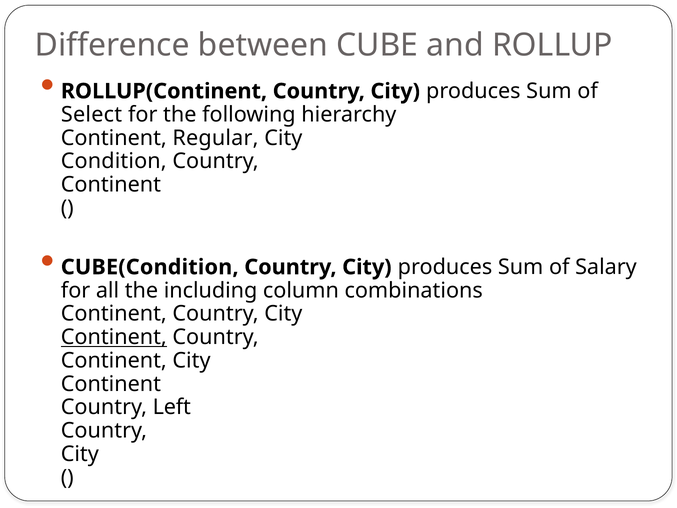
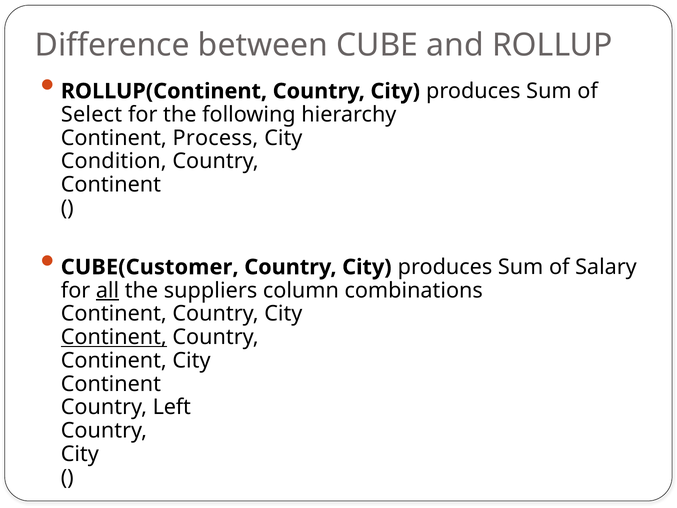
Regular: Regular -> Process
CUBE(Condition: CUBE(Condition -> CUBE(Customer
all underline: none -> present
including: including -> suppliers
